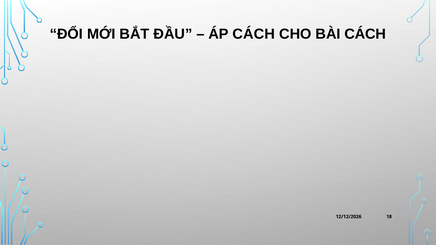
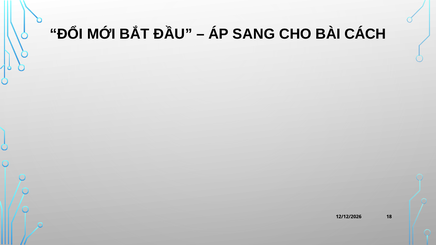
ÁP CÁCH: CÁCH -> SANG
